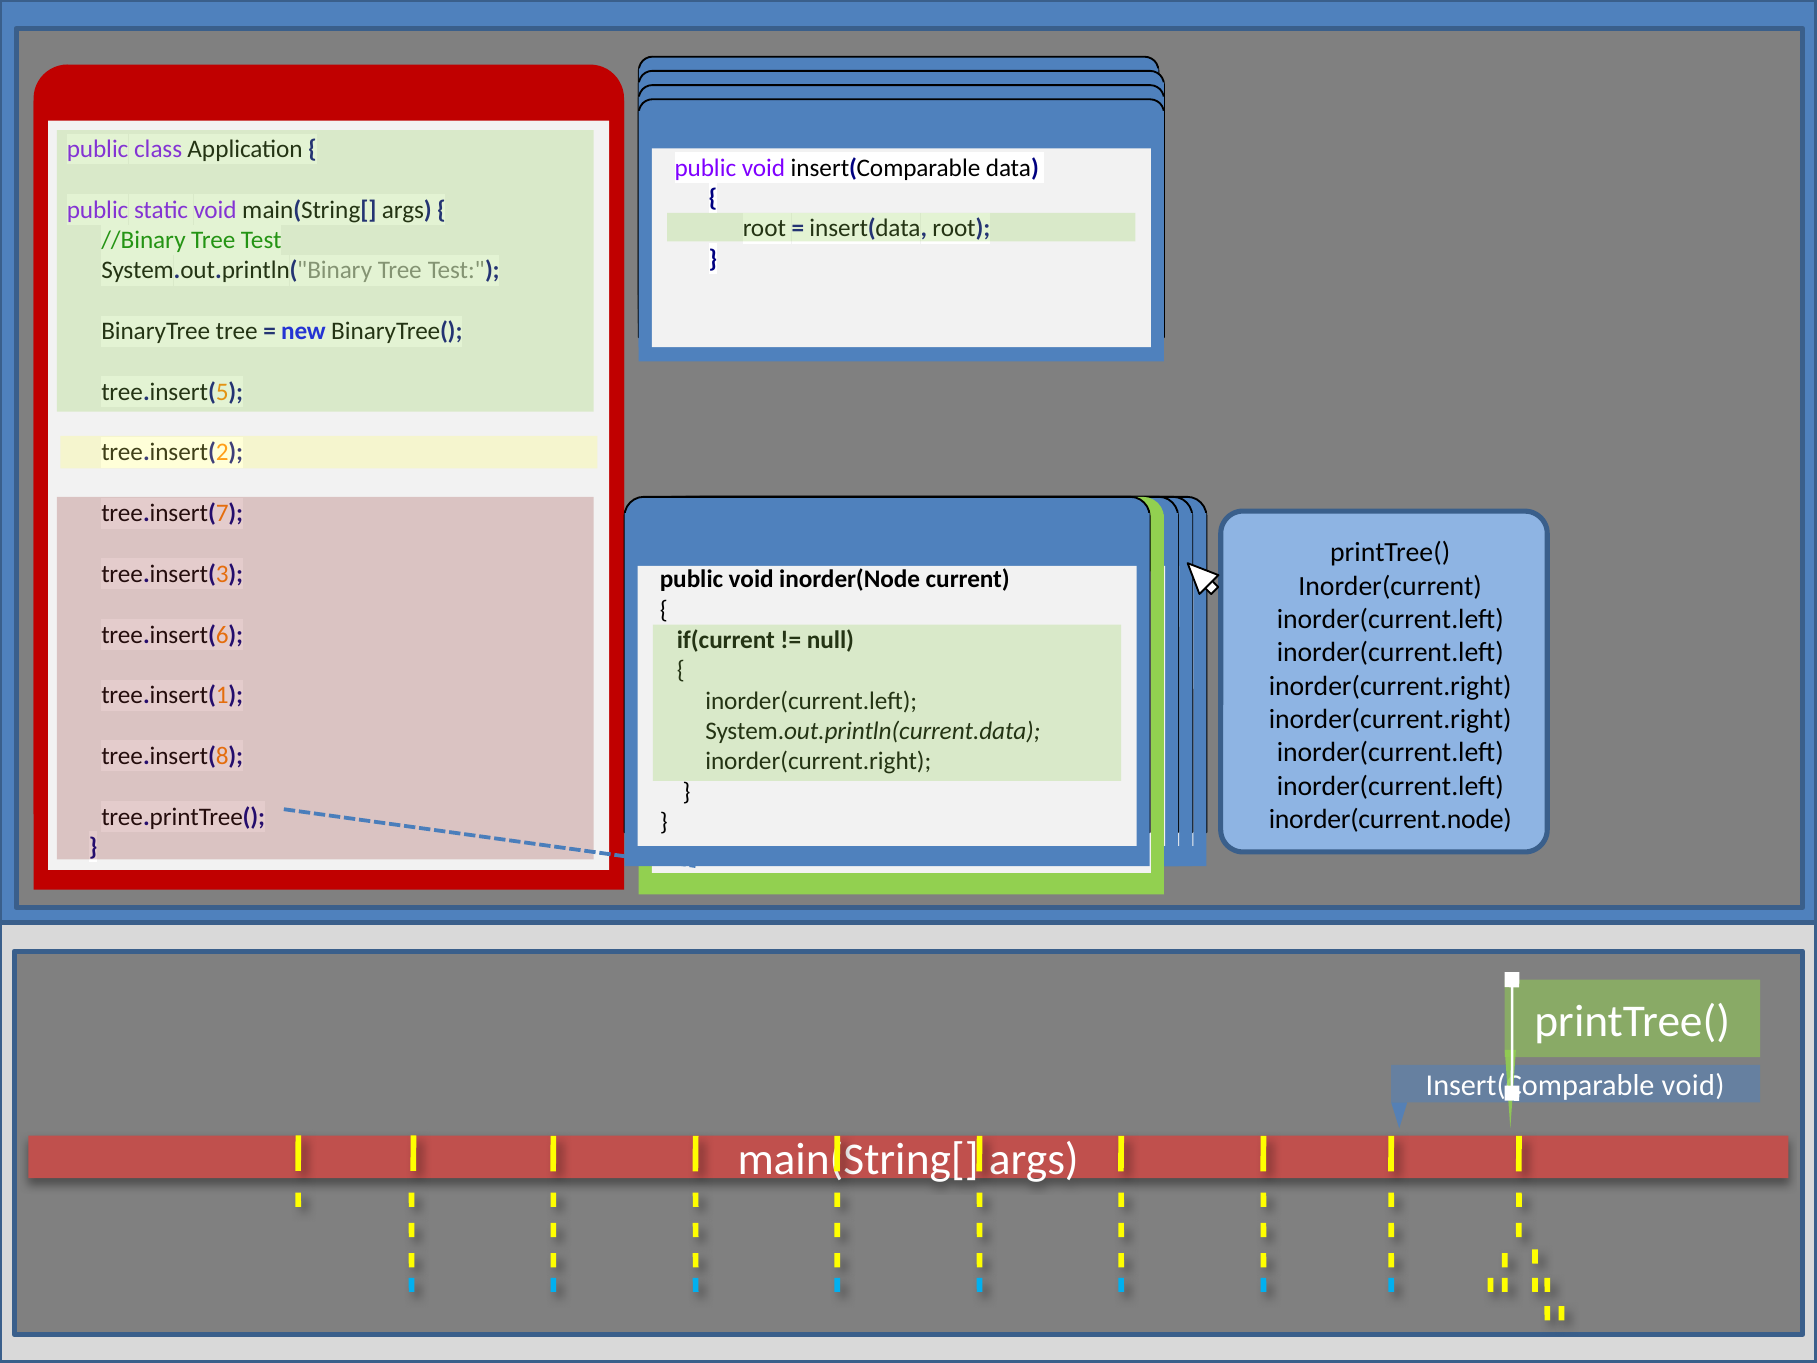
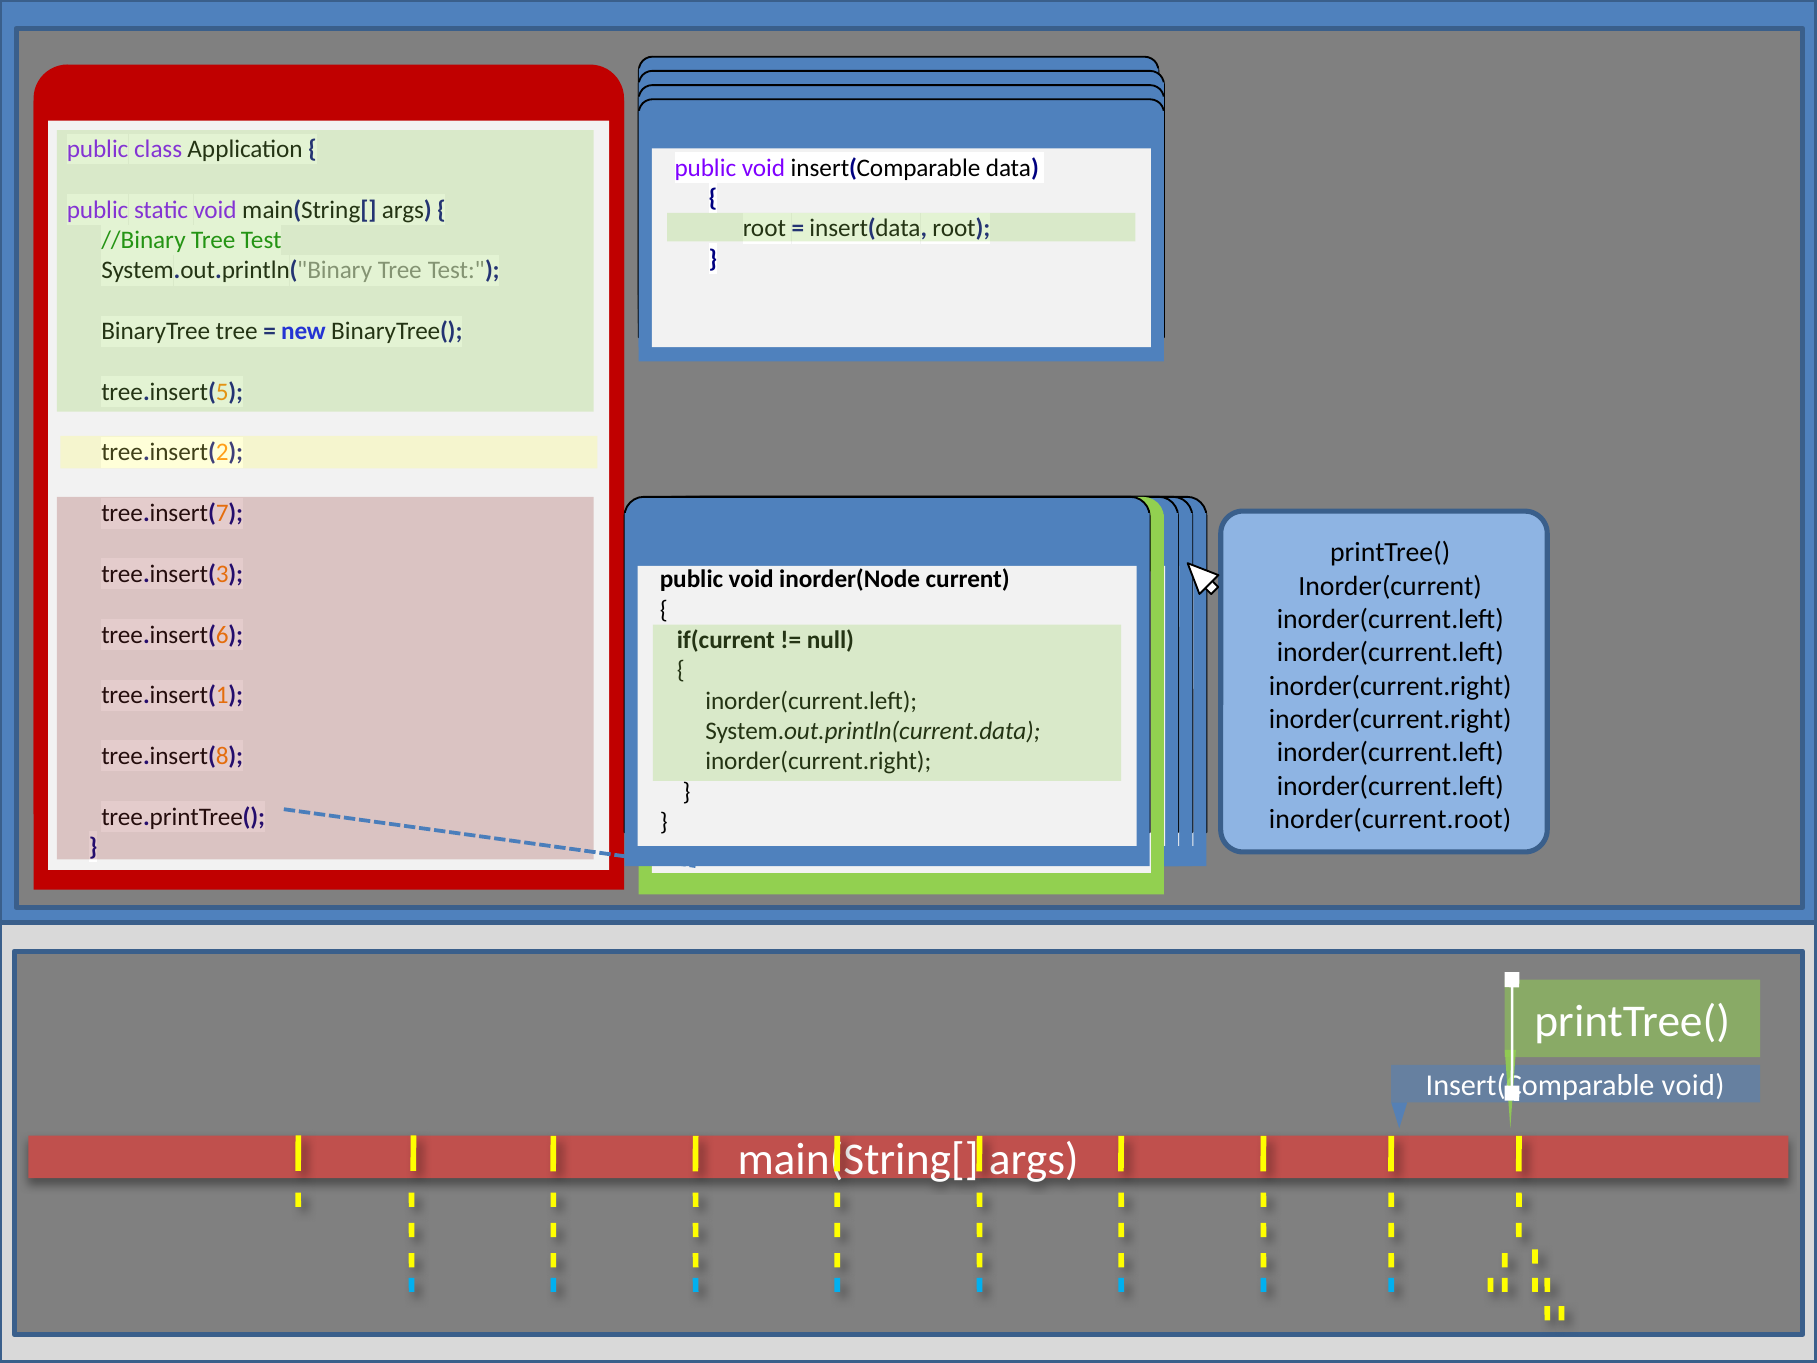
inorder(current.node: inorder(current.node -> inorder(current.root
